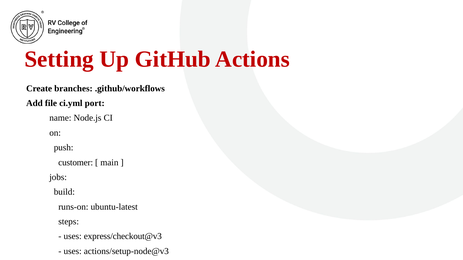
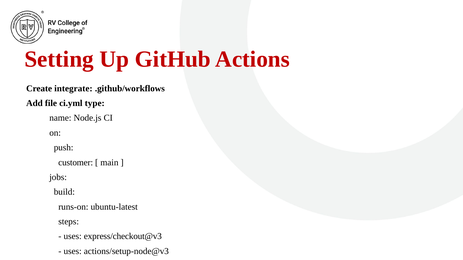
branches: branches -> integrate
port: port -> type
